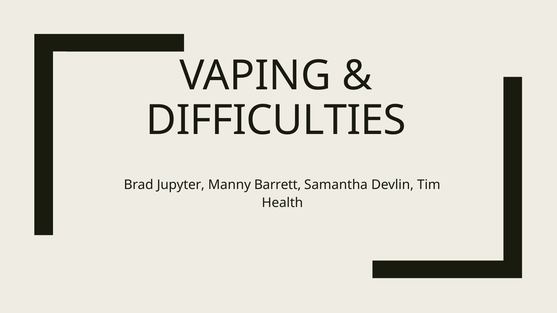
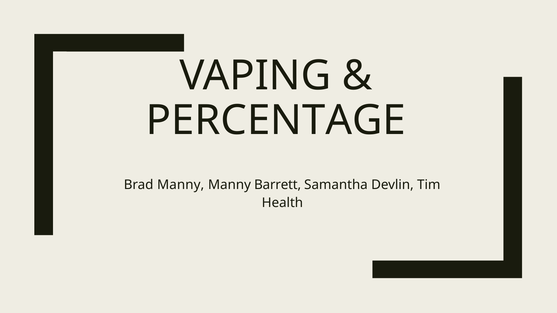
DIFFICULTIES: DIFFICULTIES -> PERCENTAGE
Brad Jupyter: Jupyter -> Manny
